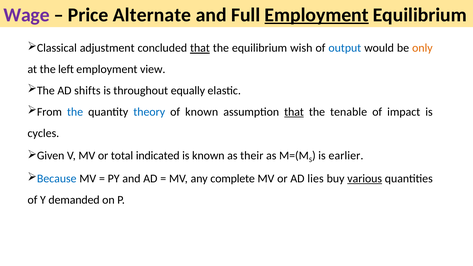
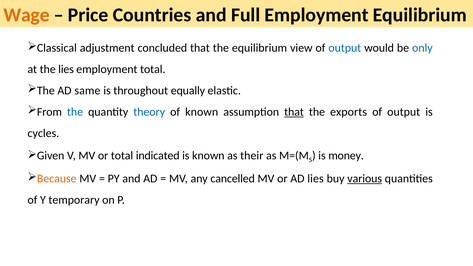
Wage colour: purple -> orange
Alternate: Alternate -> Countries
Employment at (317, 15) underline: present -> none
that at (200, 48) underline: present -> none
wish: wish -> view
only colour: orange -> blue
the left: left -> lies
employment view: view -> total
shifts: shifts -> same
tenable: tenable -> exports
impact at (404, 112): impact -> output
earlier: earlier -> money
Because colour: blue -> orange
complete: complete -> cancelled
demanded: demanded -> temporary
